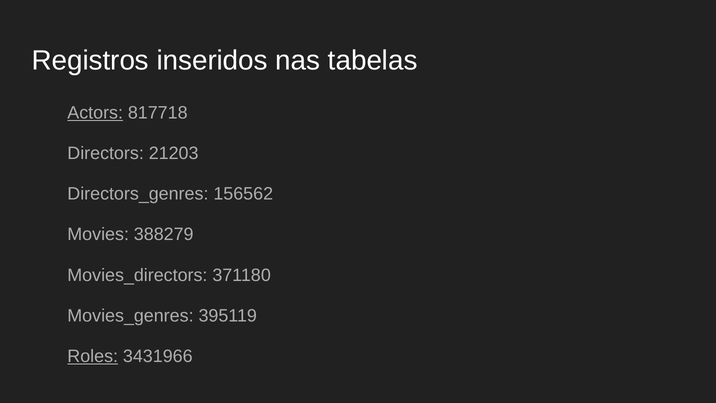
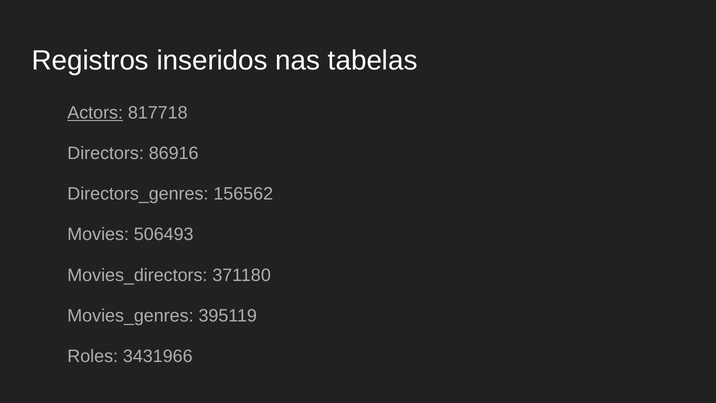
21203: 21203 -> 86916
388279: 388279 -> 506493
Roles underline: present -> none
